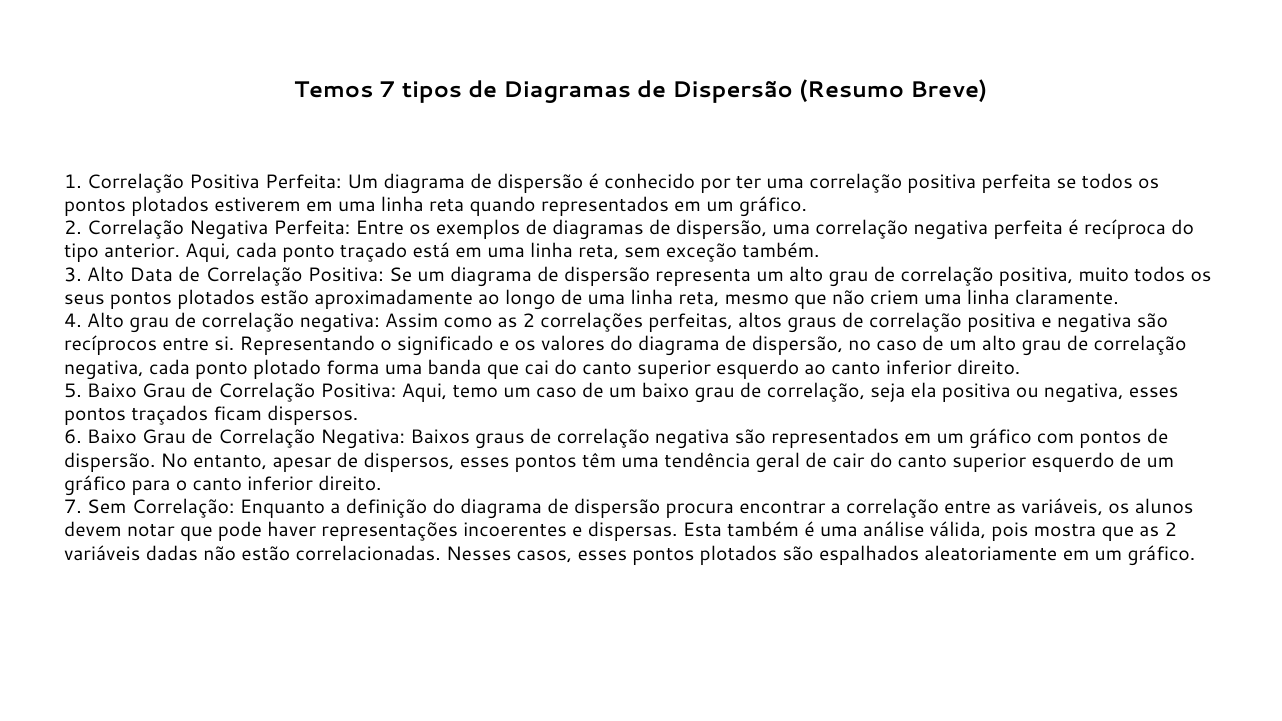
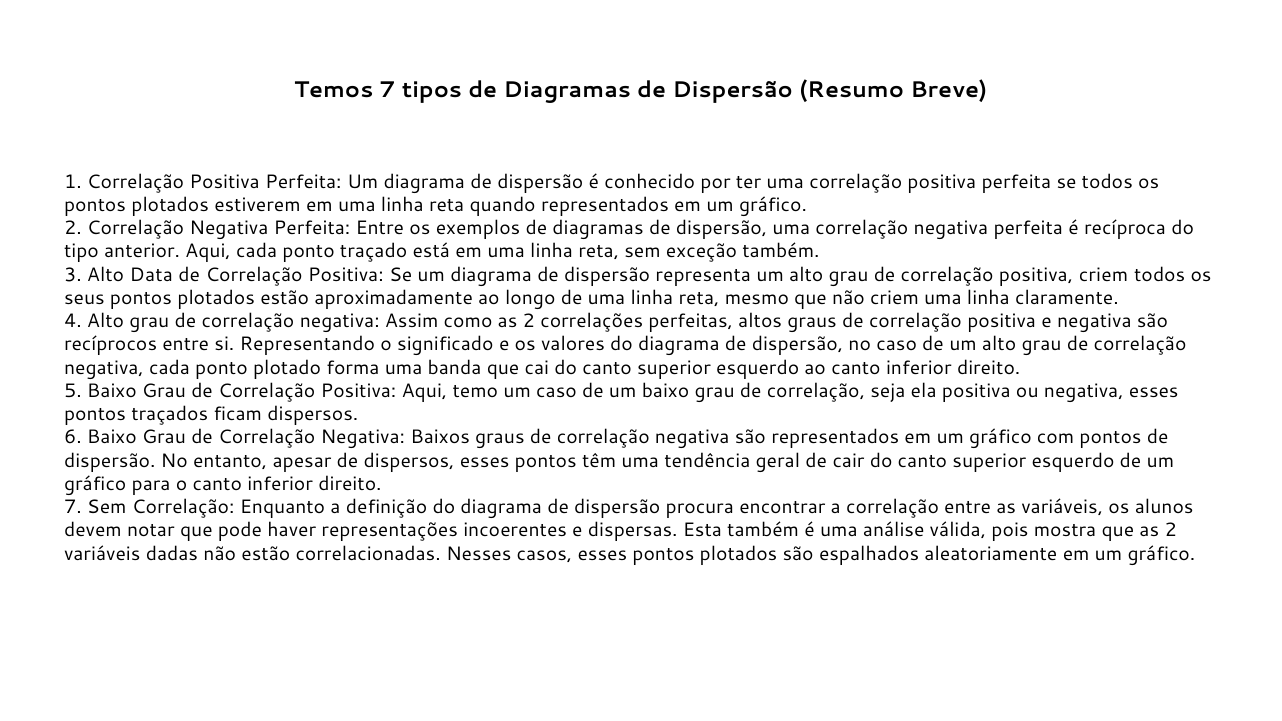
positiva muito: muito -> criem
